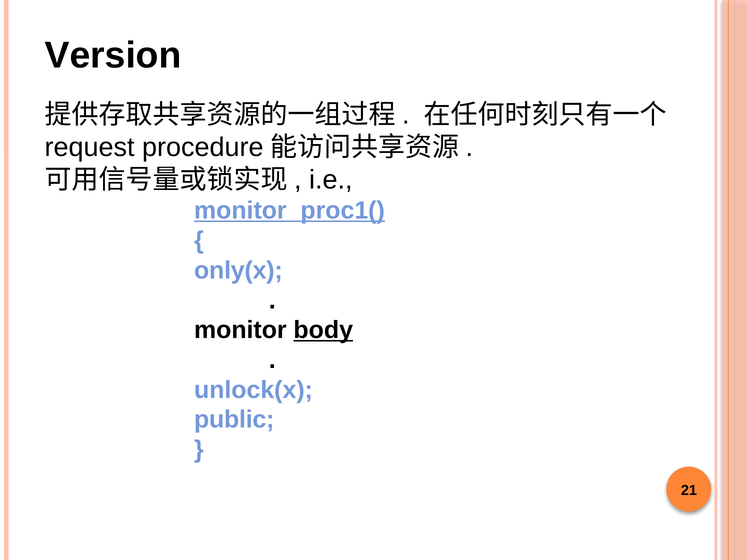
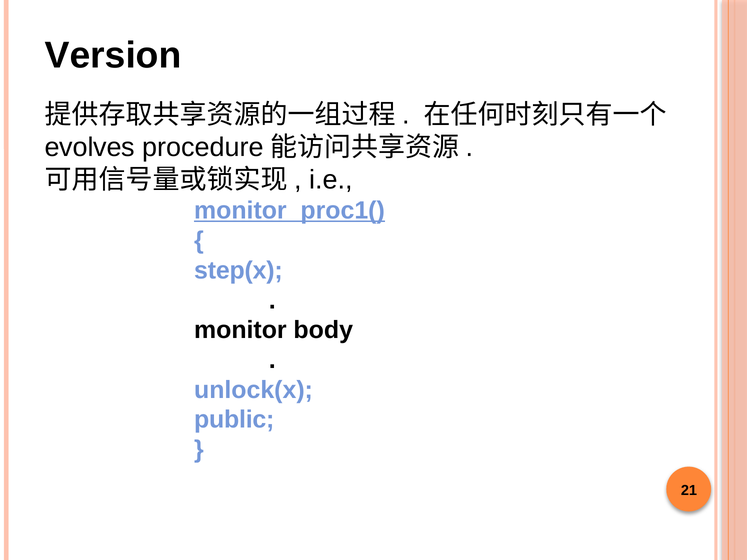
request: request -> evolves
only(x: only(x -> step(x
body underline: present -> none
